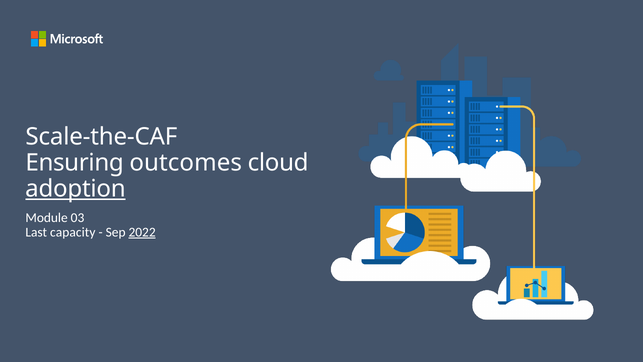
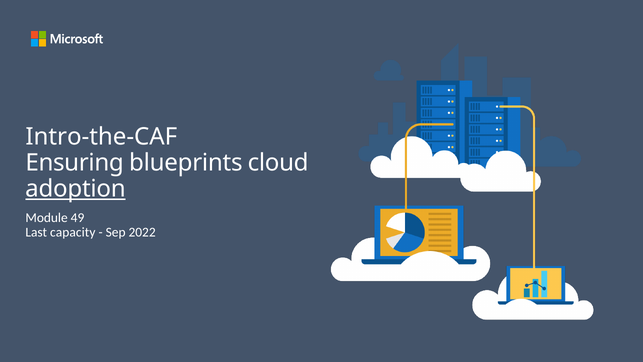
Scale-the-CAF: Scale-the-CAF -> Intro-the-CAF
outcomes: outcomes -> blueprints
03: 03 -> 49
2022 underline: present -> none
